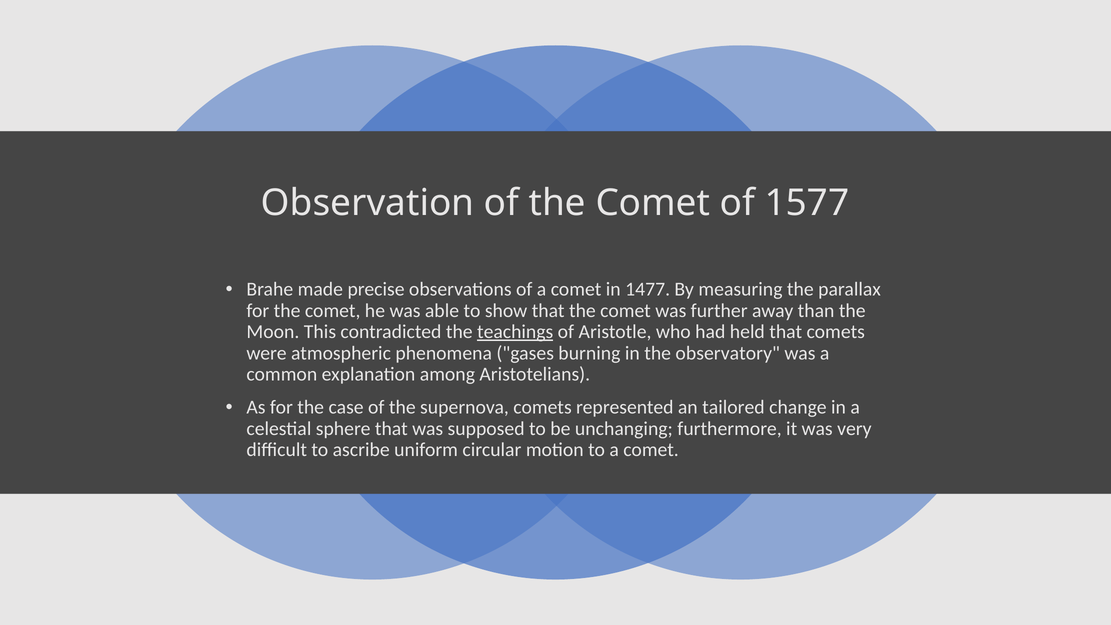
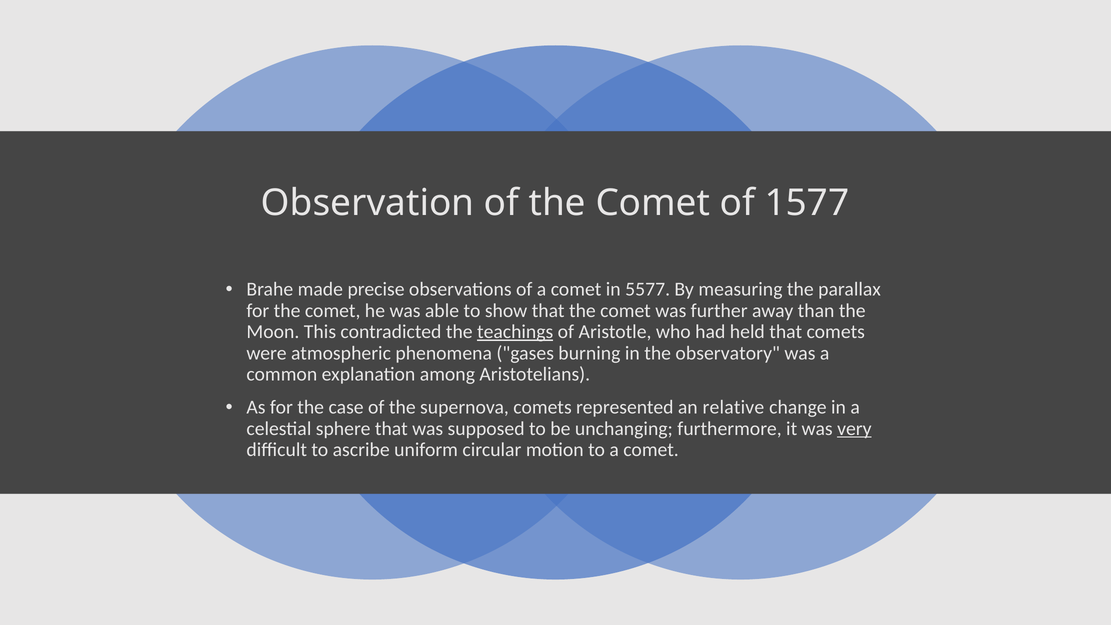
1477: 1477 -> 5577
tailored: tailored -> relative
very underline: none -> present
